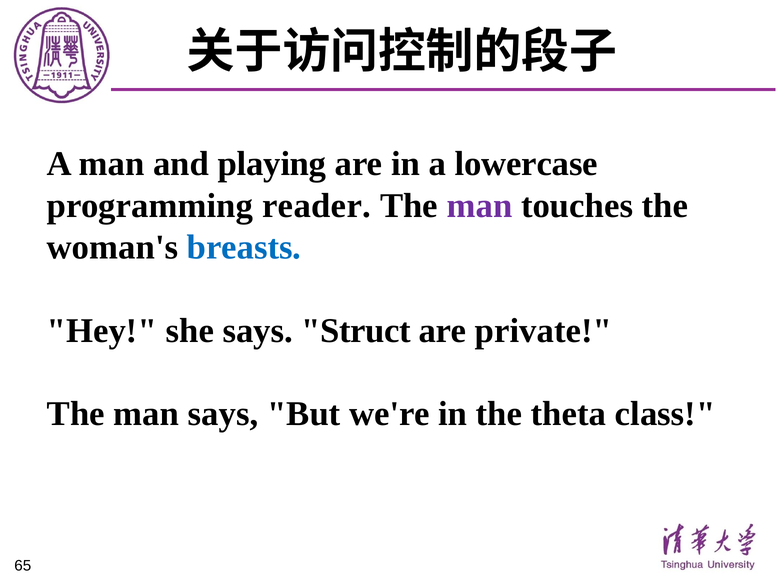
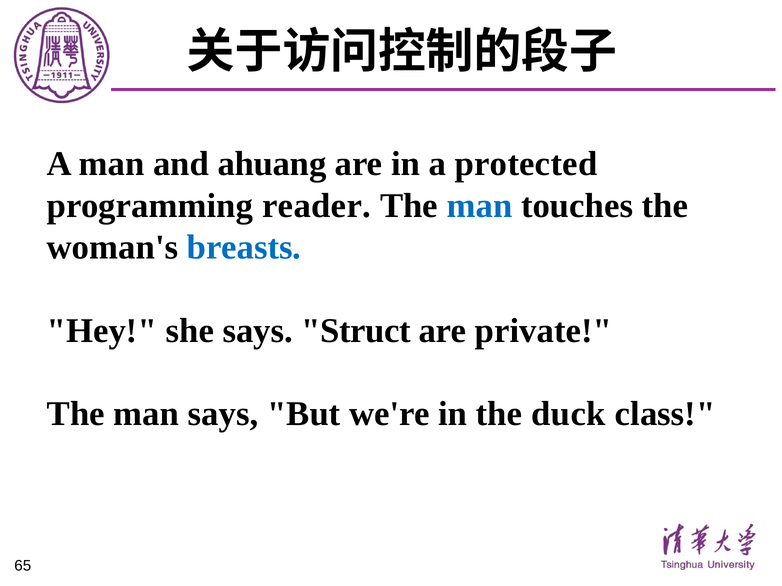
playing: playing -> ahuang
lowercase: lowercase -> protected
man at (479, 206) colour: purple -> blue
theta: theta -> duck
